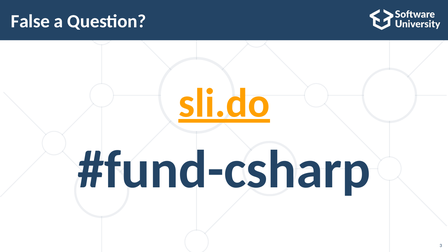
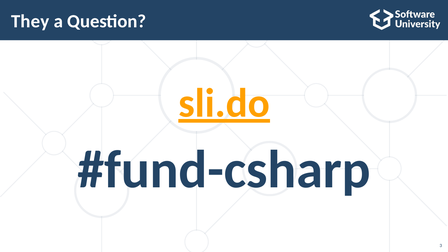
False: False -> They
